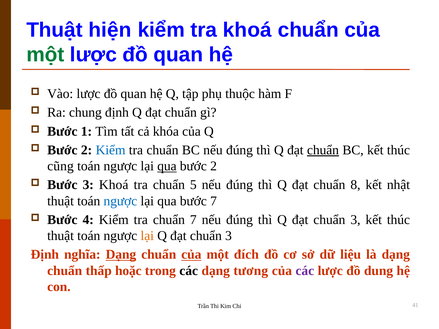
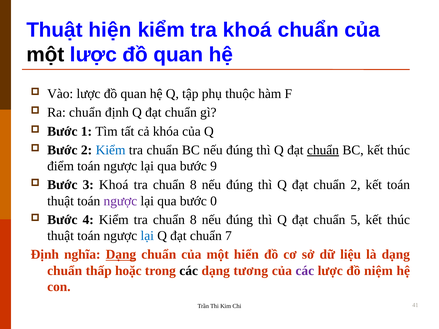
một at (45, 55) colour: green -> black
Ra chung: chung -> chuẩn
cũng: cũng -> điểm
qua at (167, 166) underline: present -> none
2 at (214, 166): 2 -> 9
5 at (193, 185): 5 -> 8
chuẩn 8: 8 -> 2
kết nhật: nhật -> toán
ngược at (120, 201) colour: blue -> purple
bước 7: 7 -> 0
Kiểm tra chuẩn 7: 7 -> 8
3 at (355, 220): 3 -> 5
lại at (147, 236) colour: orange -> blue
3 at (229, 236): 3 -> 7
của at (191, 255) underline: present -> none
đích: đích -> hiển
dung: dung -> niệm
